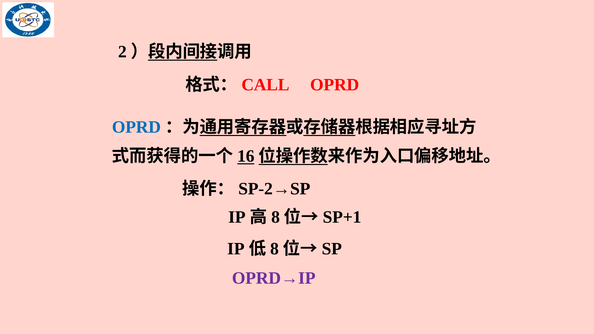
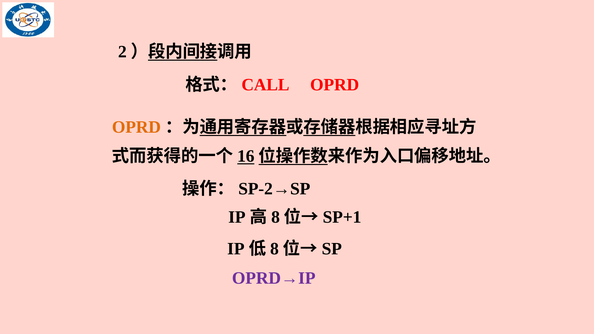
OPRD at (136, 127) colour: blue -> orange
